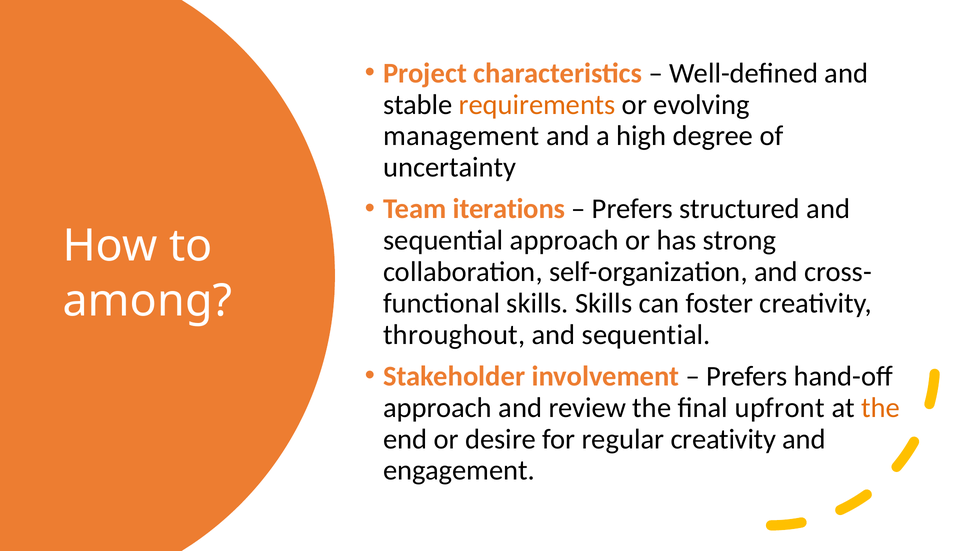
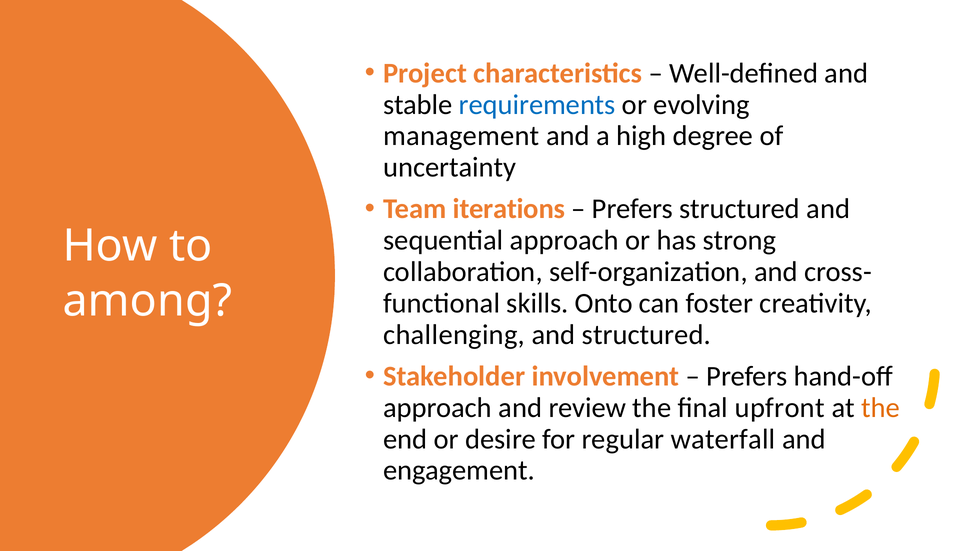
requirements colour: orange -> blue
skills Skills: Skills -> Onto
throughout: throughout -> challenging
sequential at (646, 335): sequential -> structured
regular creativity: creativity -> waterfall
